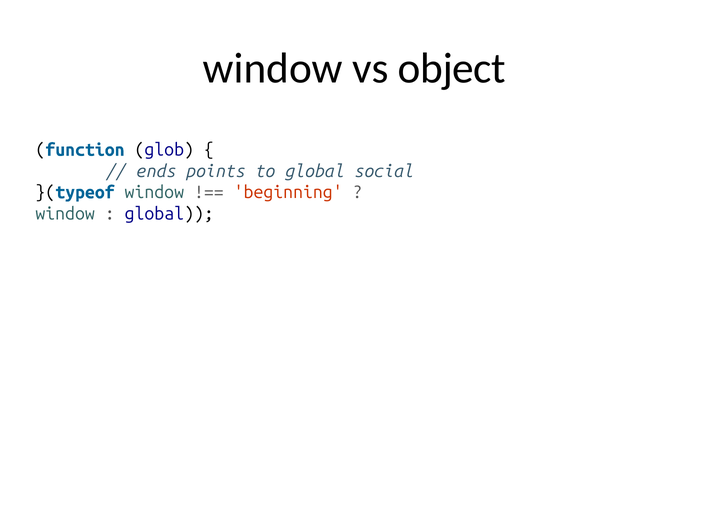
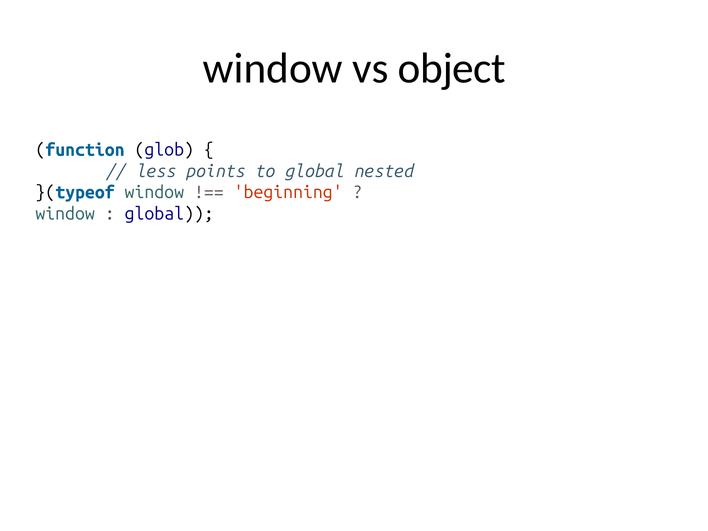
ends: ends -> less
social: social -> nested
